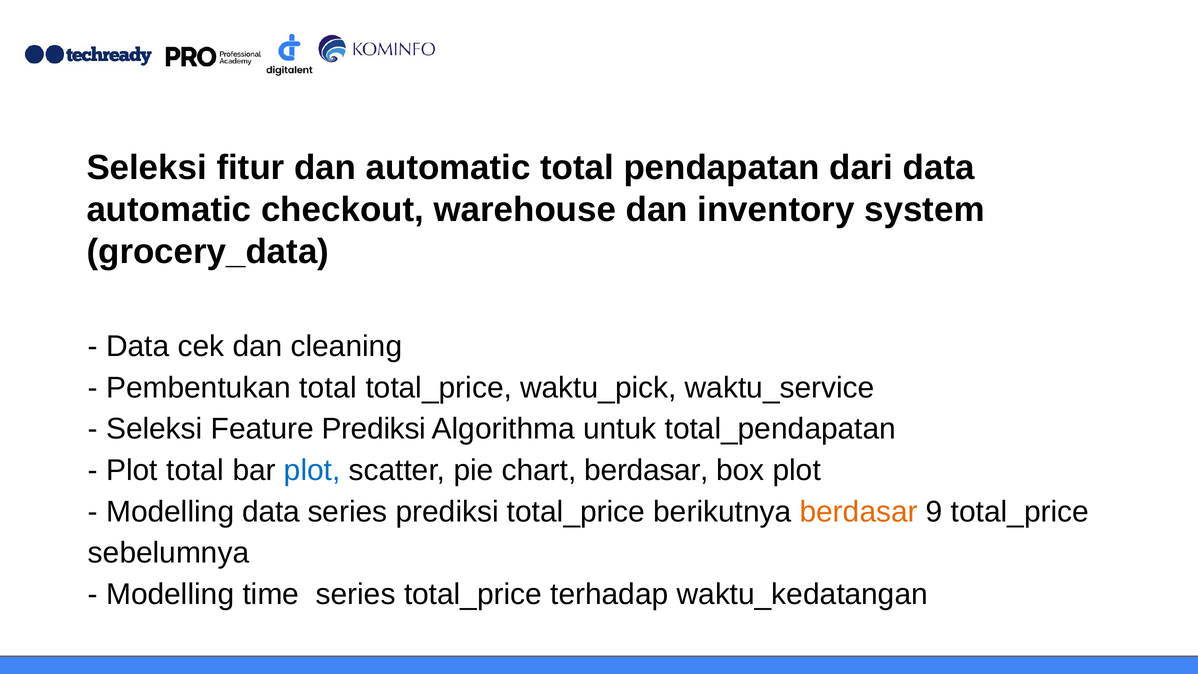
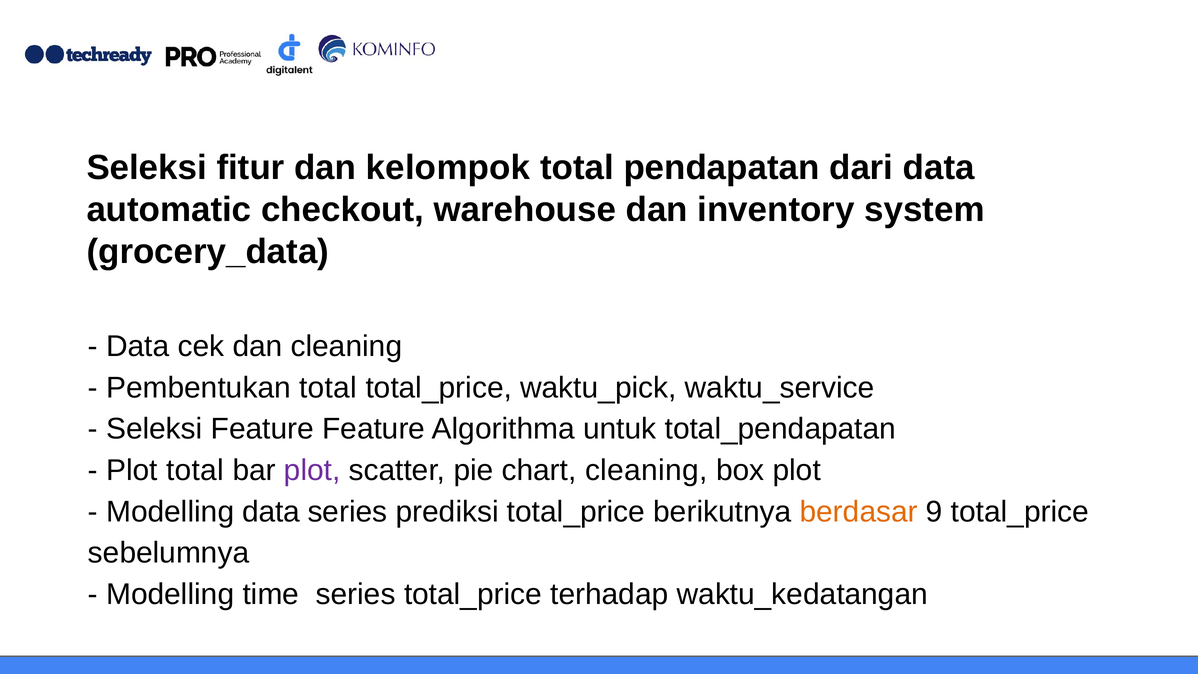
dan automatic: automatic -> kelompok
Feature Prediksi: Prediksi -> Feature
plot at (312, 470) colour: blue -> purple
chart berdasar: berdasar -> cleaning
